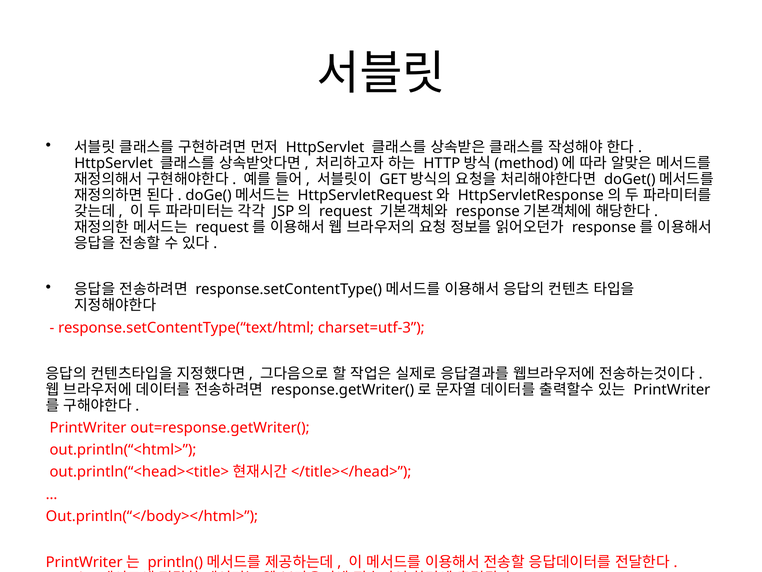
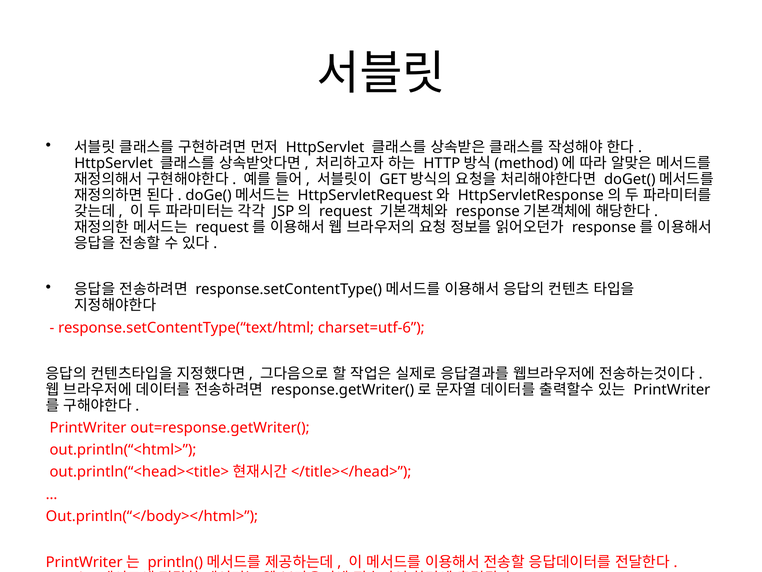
charset=utf-3: charset=utf-3 -> charset=utf-6
